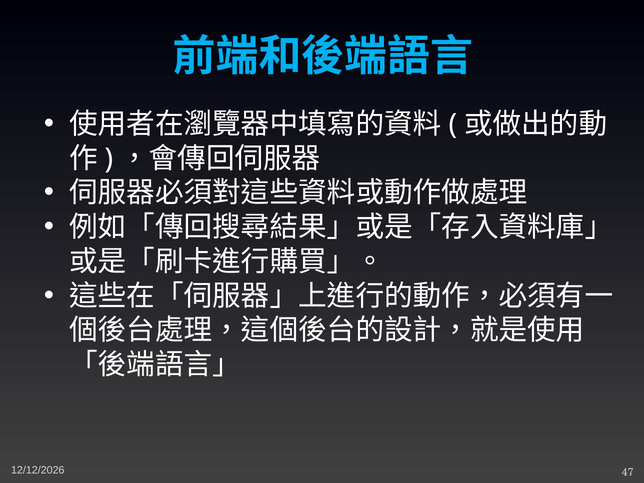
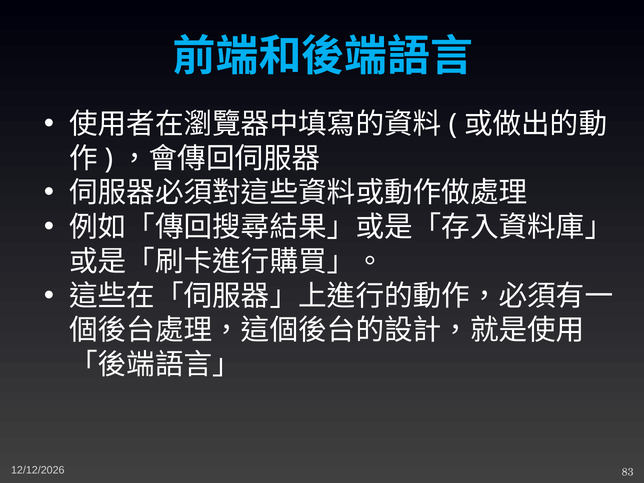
47: 47 -> 83
